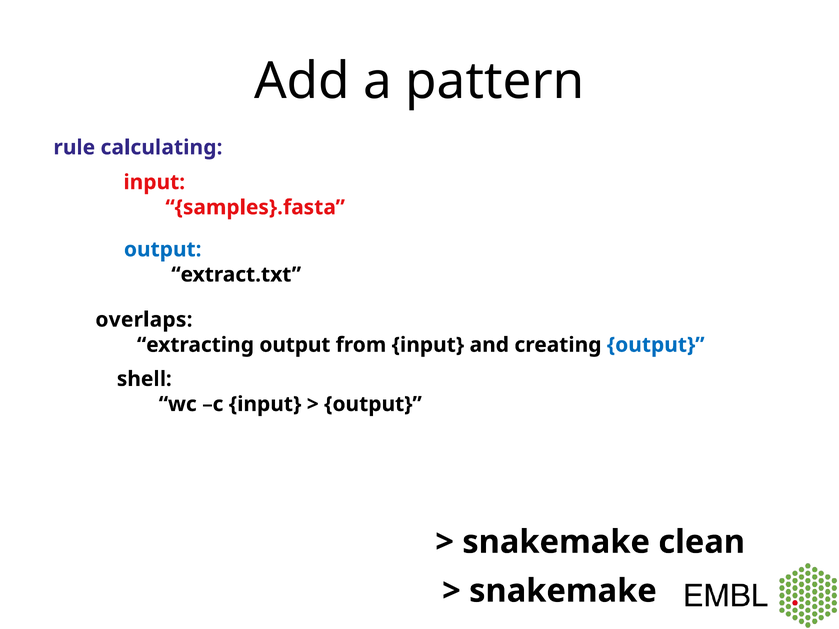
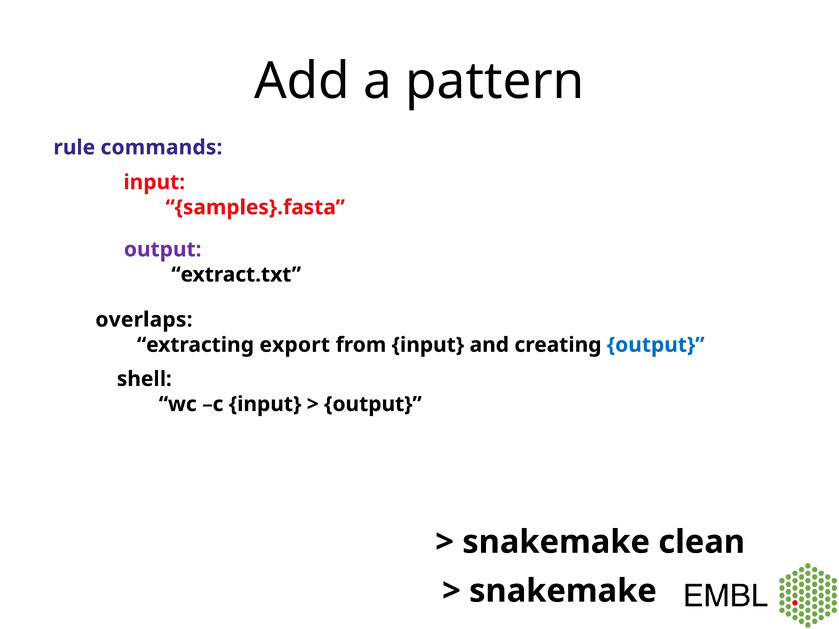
calculating: calculating -> commands
output at (163, 250) colour: blue -> purple
extracting output: output -> export
